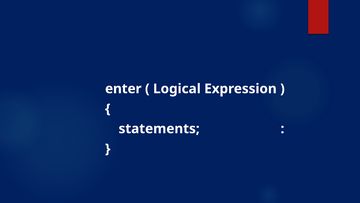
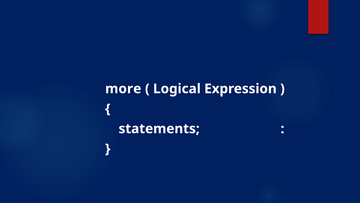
enter: enter -> more
